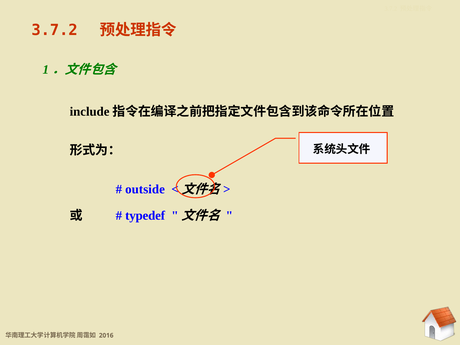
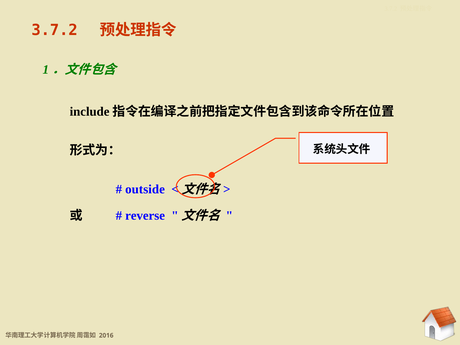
typedef: typedef -> reverse
